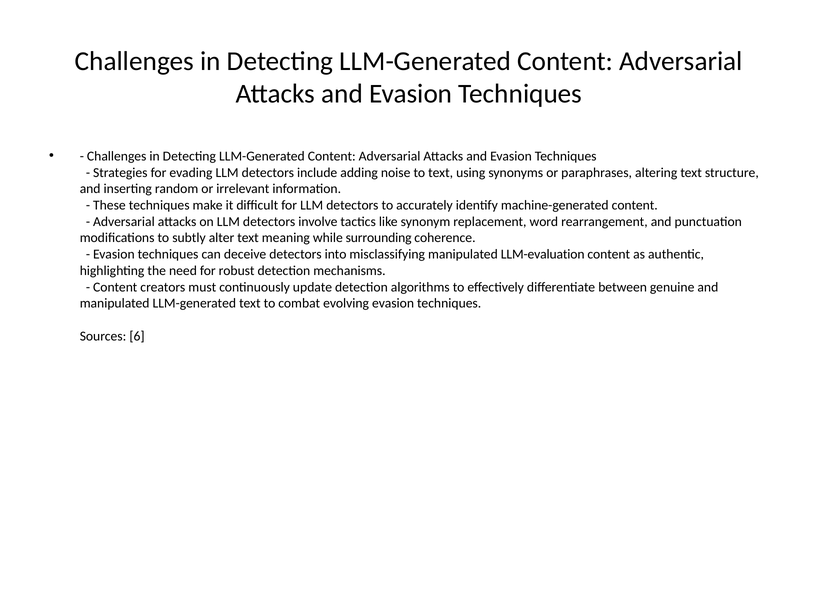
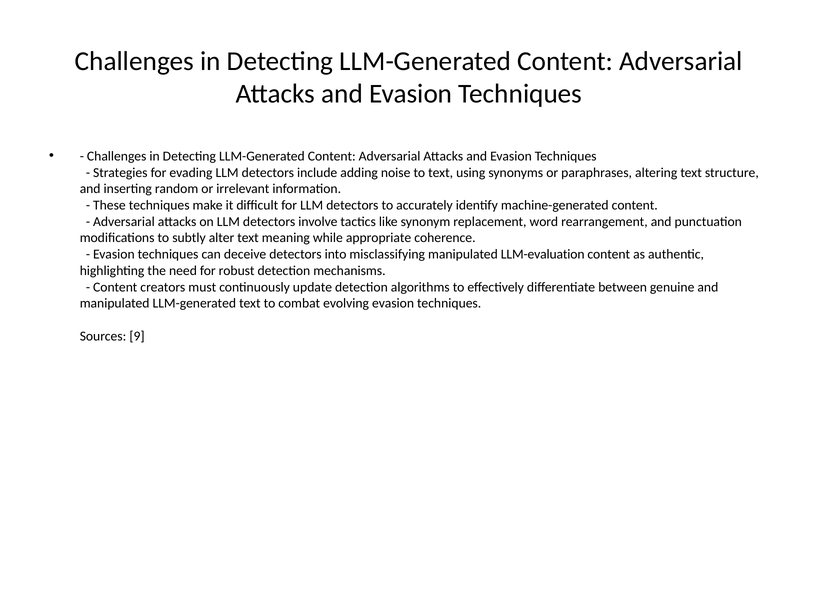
surrounding: surrounding -> appropriate
6: 6 -> 9
